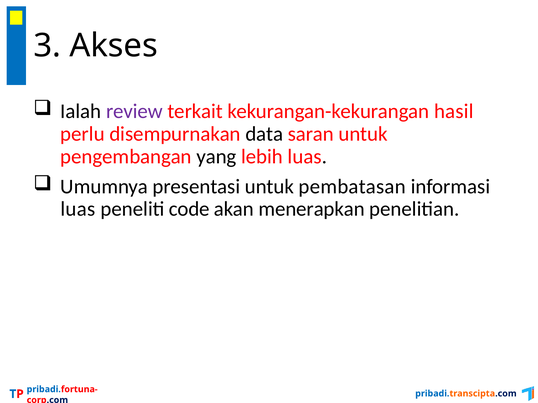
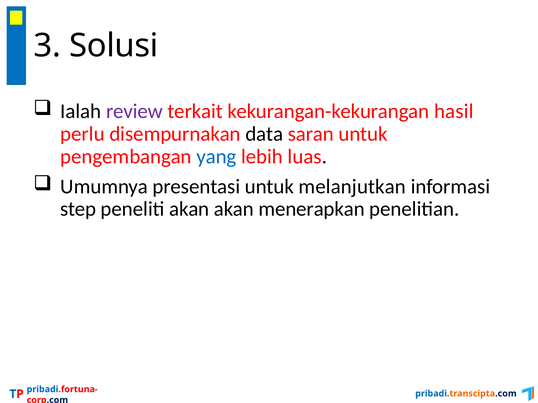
Akses: Akses -> Solusi
yang colour: black -> blue
pembatasan: pembatasan -> melanjutkan
luas at (78, 209): luas -> step
peneliti code: code -> akan
